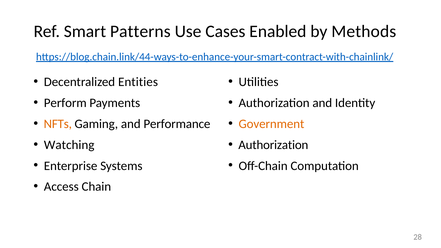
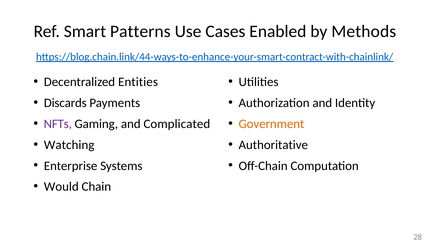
Perform: Perform -> Discards
NFTs colour: orange -> purple
Performance: Performance -> Complicated
Authorization at (273, 145): Authorization -> Authoritative
Access: Access -> Would
